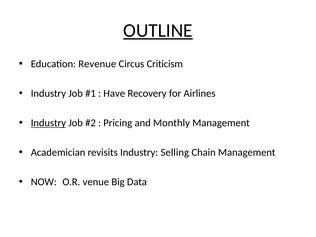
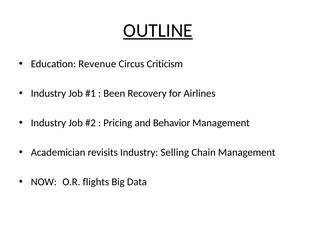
Have: Have -> Been
Industry at (48, 123) underline: present -> none
Monthly: Monthly -> Behavior
venue: venue -> flights
